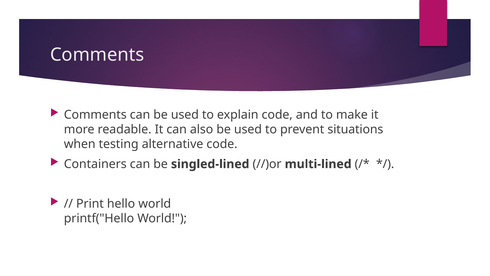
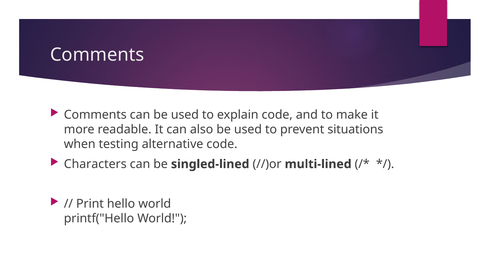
Containers: Containers -> Characters
